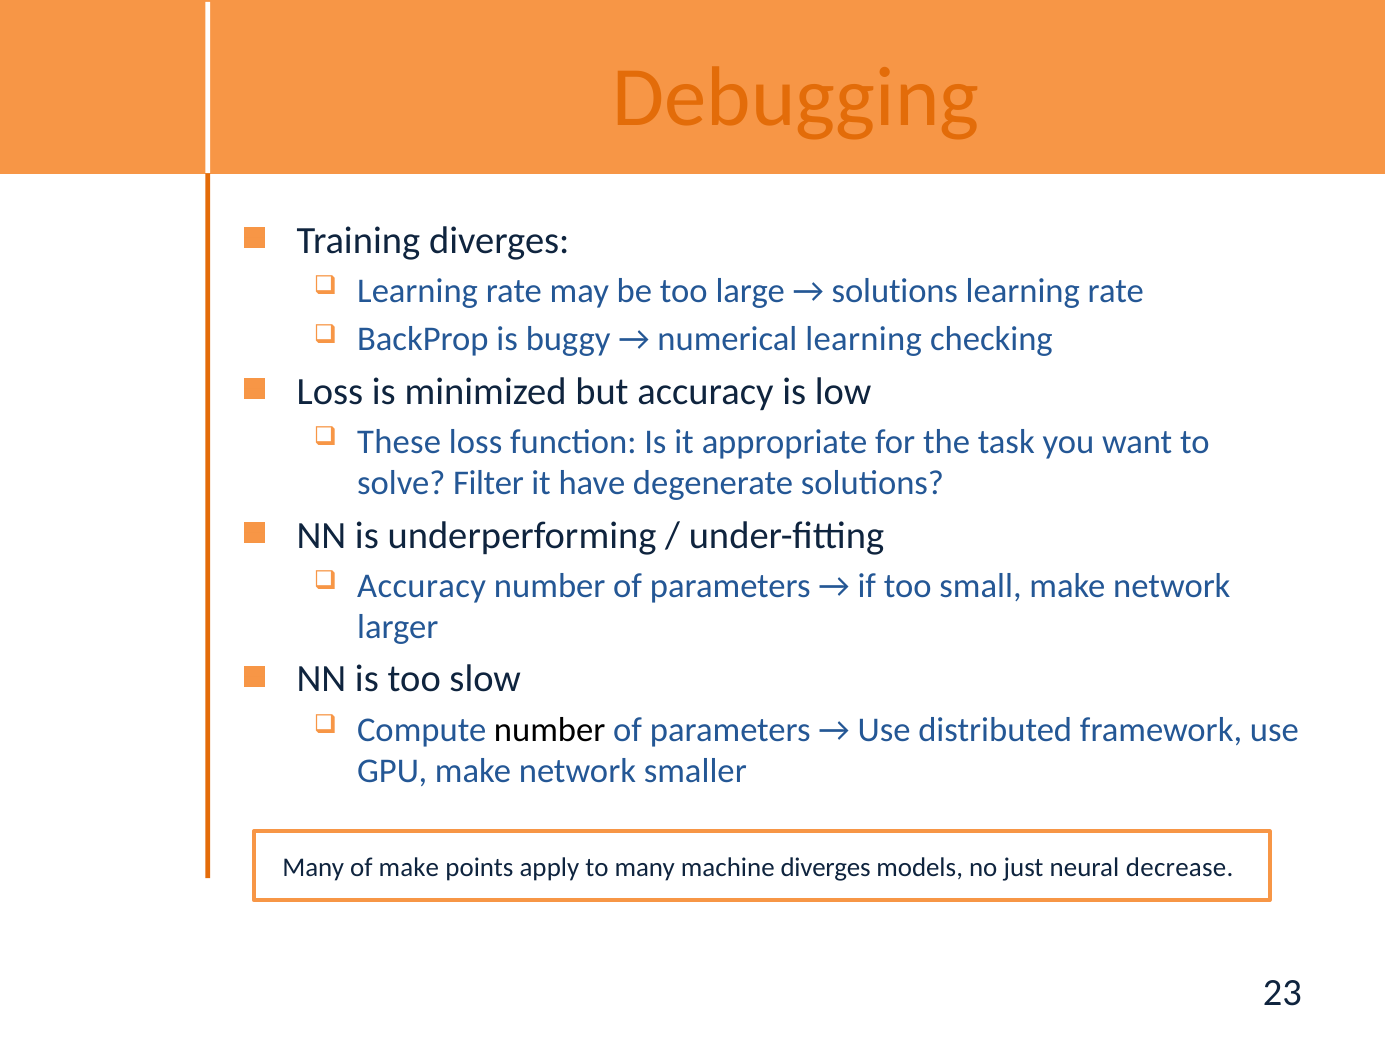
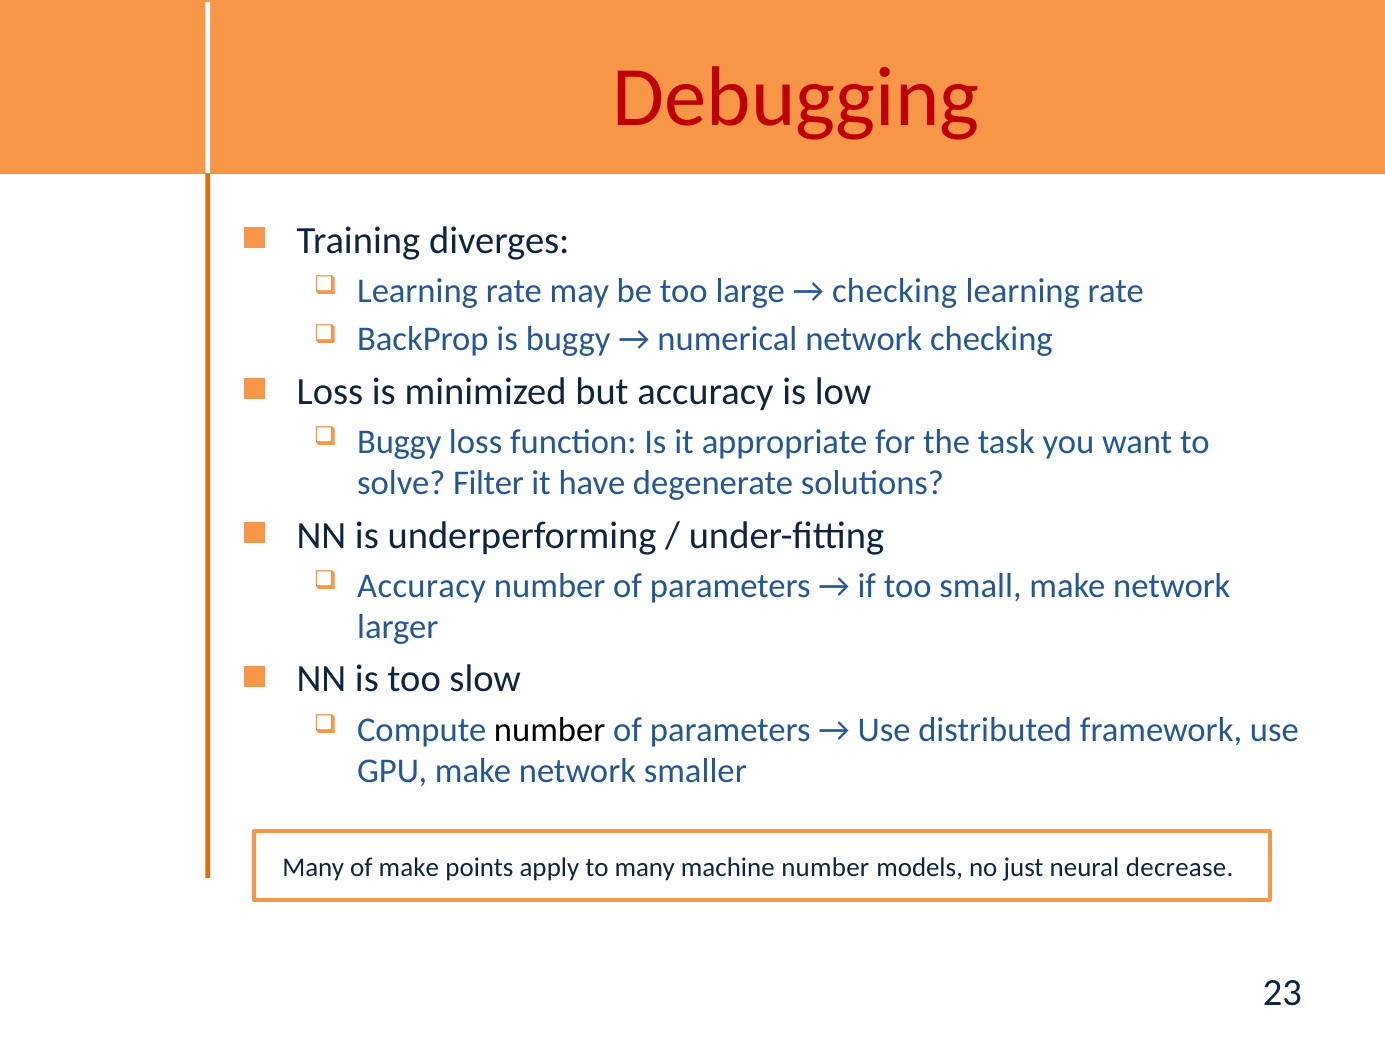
Debugging colour: orange -> red
solutions at (895, 291): solutions -> checking
numerical learning: learning -> network
These at (399, 442): These -> Buggy
machine diverges: diverges -> number
